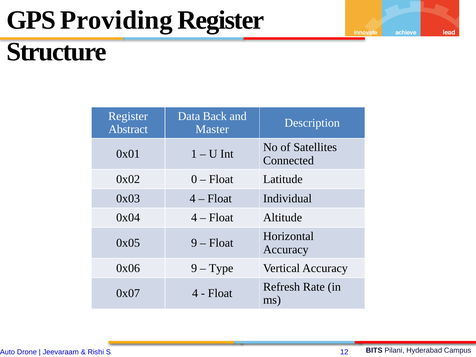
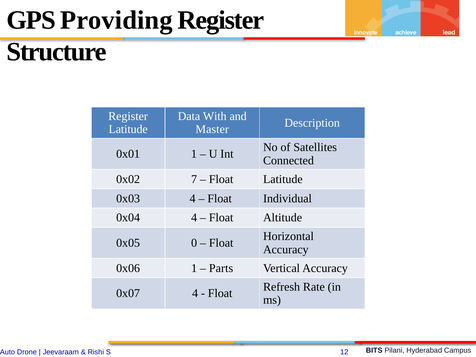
Back: Back -> With
Abstract at (128, 129): Abstract -> Latitude
0: 0 -> 7
0x05 9: 9 -> 0
0x06 9: 9 -> 1
Type: Type -> Parts
